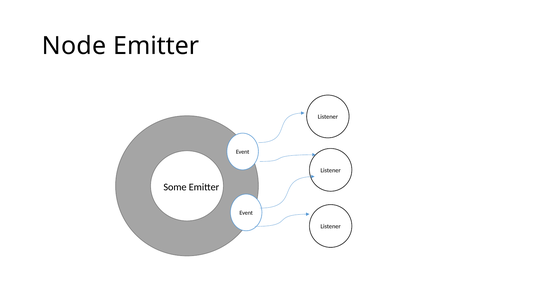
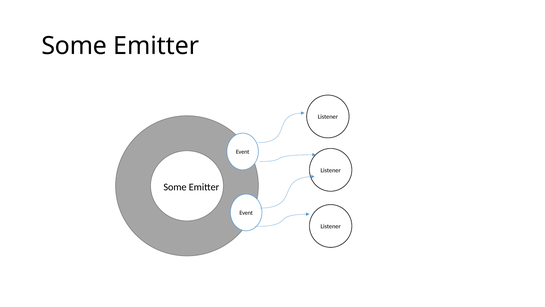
Node at (74, 46): Node -> Some
